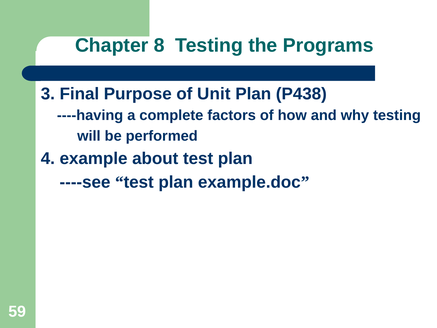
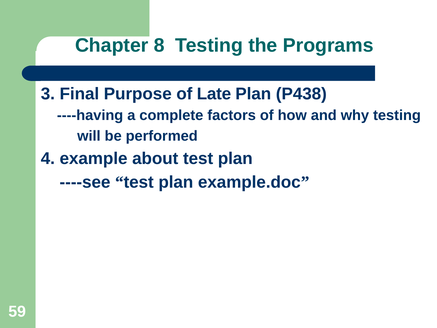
Unit: Unit -> Late
